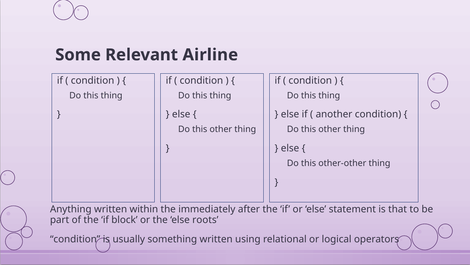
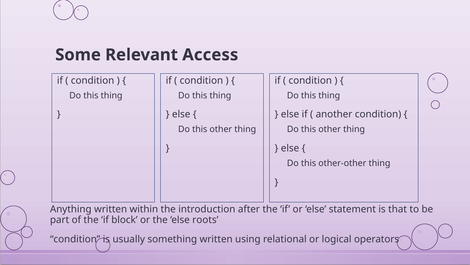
Airline: Airline -> Access
immediately: immediately -> introduction
